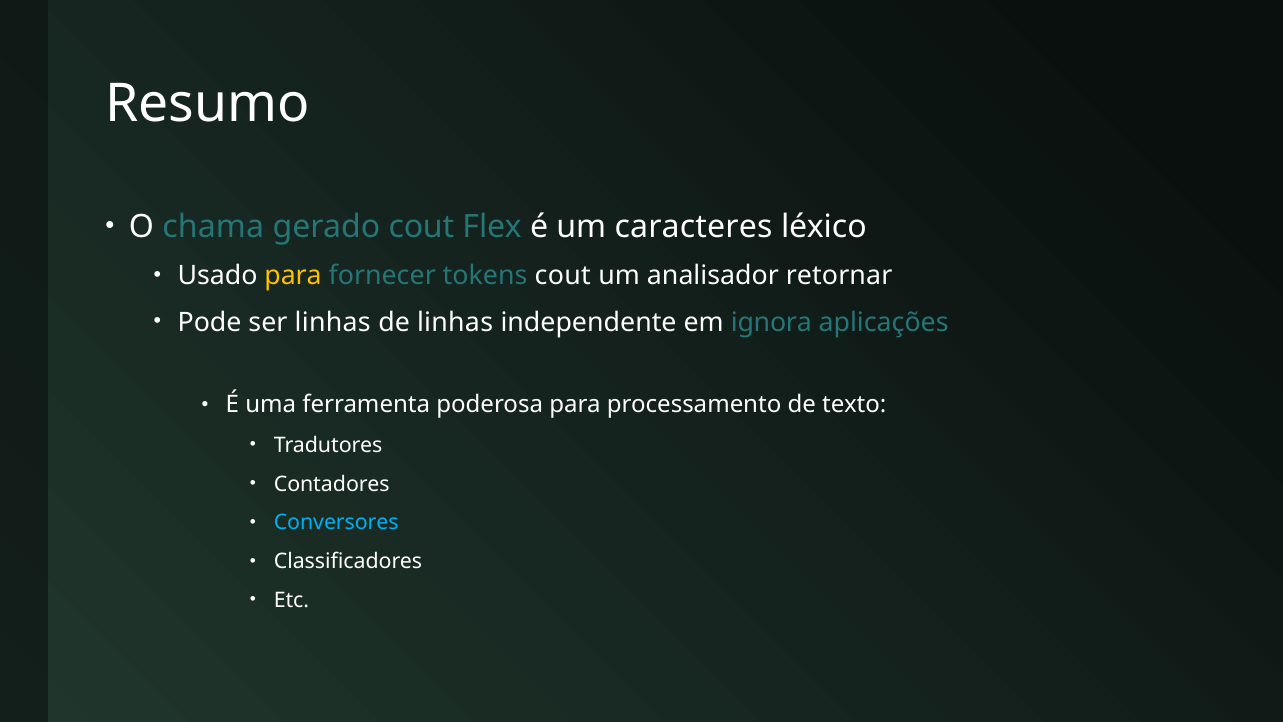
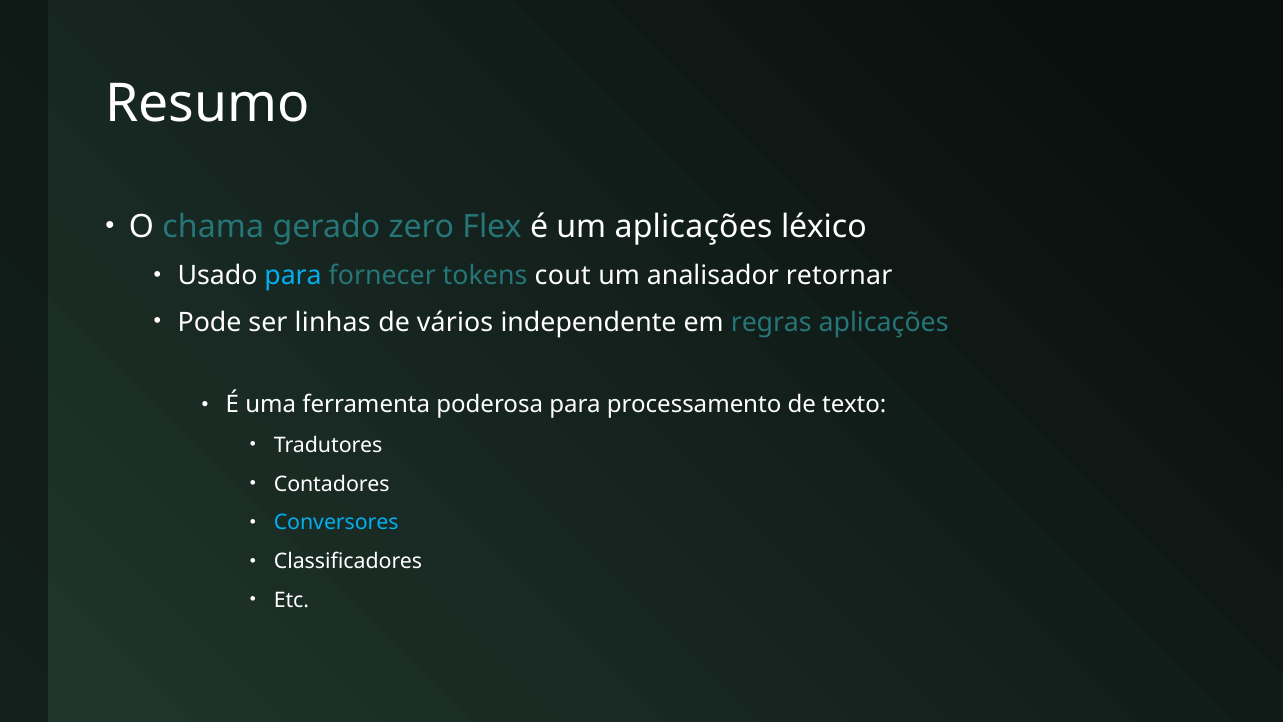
gerado cout: cout -> zero
um caracteres: caracteres -> aplicações
para at (293, 276) colour: yellow -> light blue
de linhas: linhas -> vários
ignora: ignora -> regras
